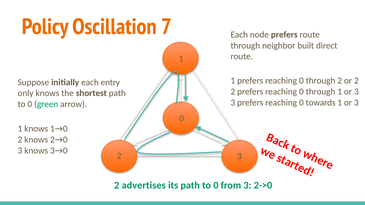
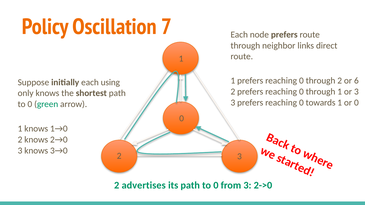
built: built -> links
or 2: 2 -> 6
entry: entry -> using
3 at (356, 103): 3 -> 0
